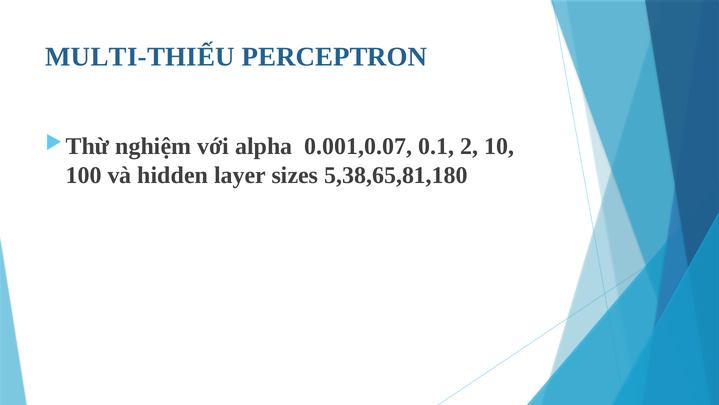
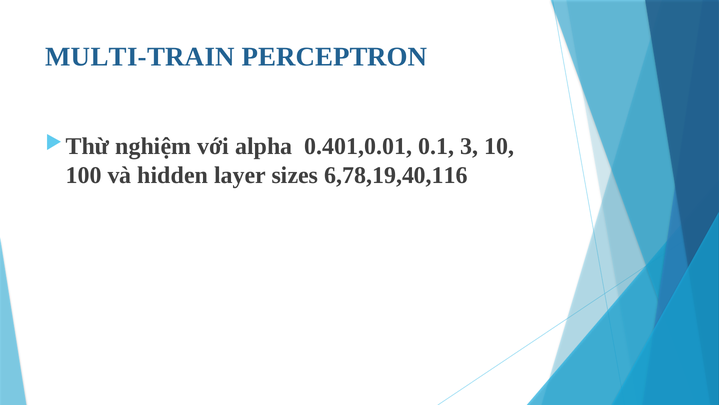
MULTI-THIẾU: MULTI-THIẾU -> MULTI-TRAIN
0.001,0.07: 0.001,0.07 -> 0.401,0.01
2: 2 -> 3
5,38,65,81,180: 5,38,65,81,180 -> 6,78,19,40,116
